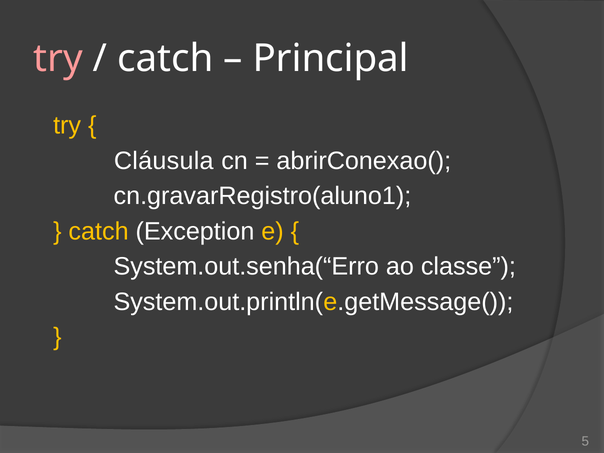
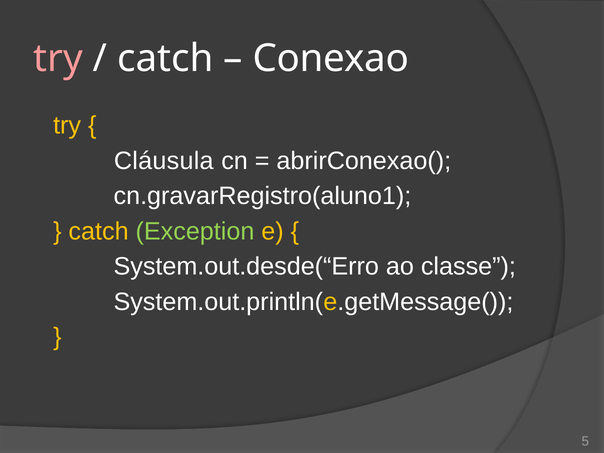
Principal: Principal -> Conexao
Exception colour: white -> light green
System.out.senha(“Erro: System.out.senha(“Erro -> System.out.desde(“Erro
